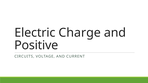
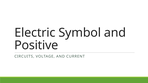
Charge: Charge -> Symbol
